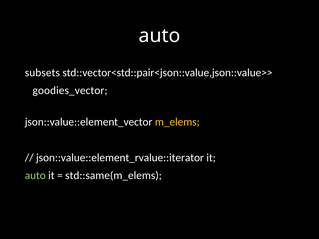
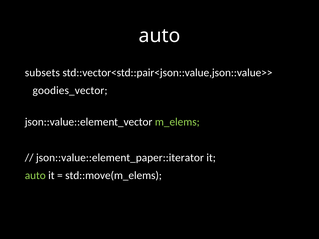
m_elems colour: yellow -> light green
json::value::element_rvalue::iterator: json::value::element_rvalue::iterator -> json::value::element_paper::iterator
std::same(m_elems: std::same(m_elems -> std::move(m_elems
